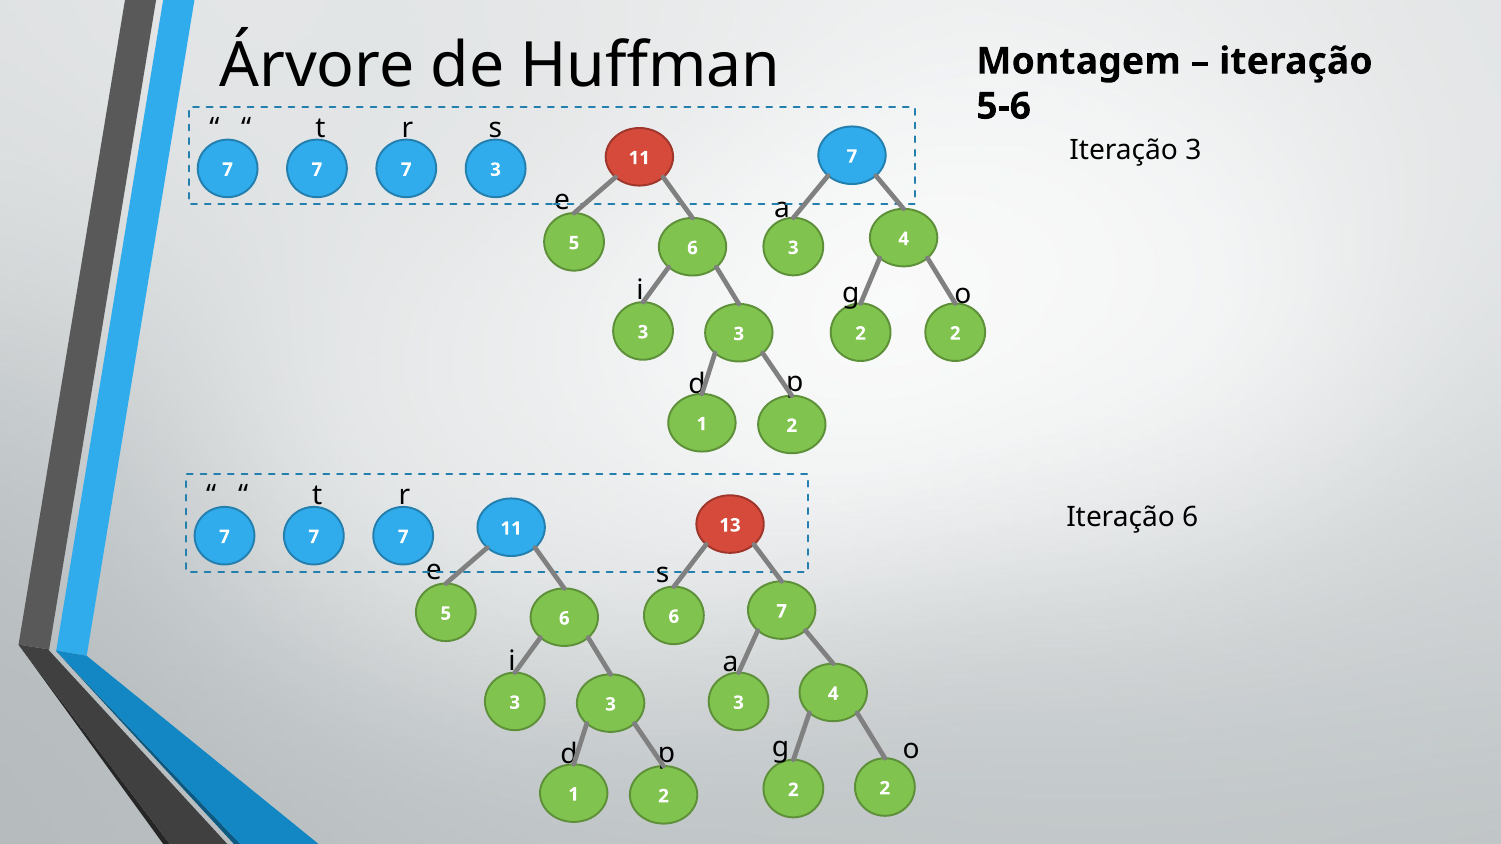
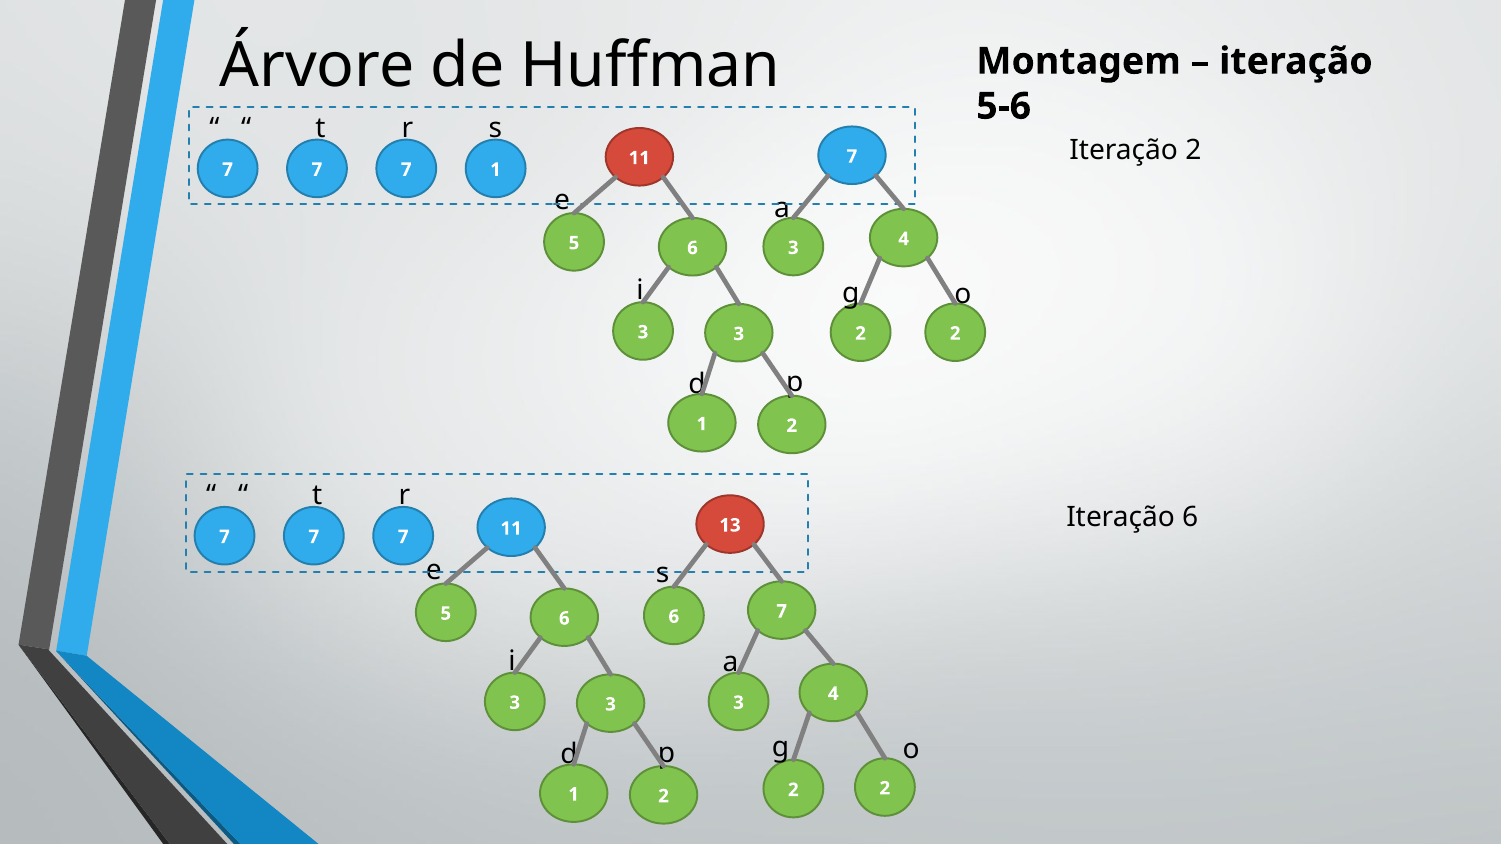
Iteração 3: 3 -> 2
7 3: 3 -> 1
